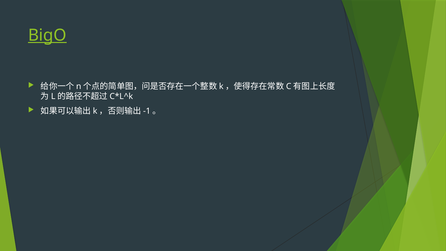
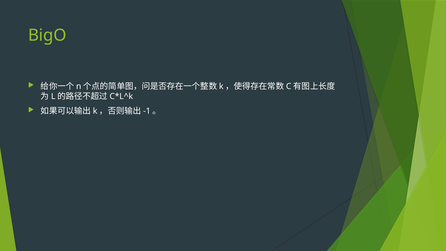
BigO underline: present -> none
